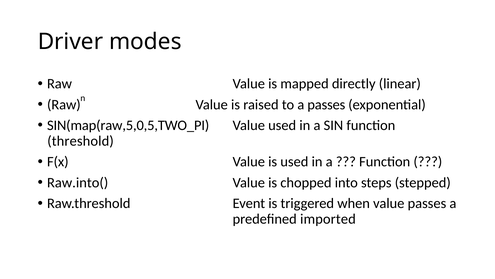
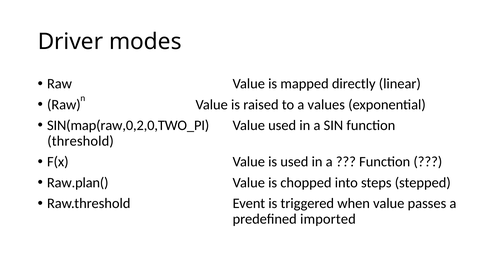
a passes: passes -> values
SIN(map(raw,5,0,5,TWO_PI: SIN(map(raw,5,0,5,TWO_PI -> SIN(map(raw,0,2,0,TWO_PI
Raw.into(: Raw.into( -> Raw.plan(
